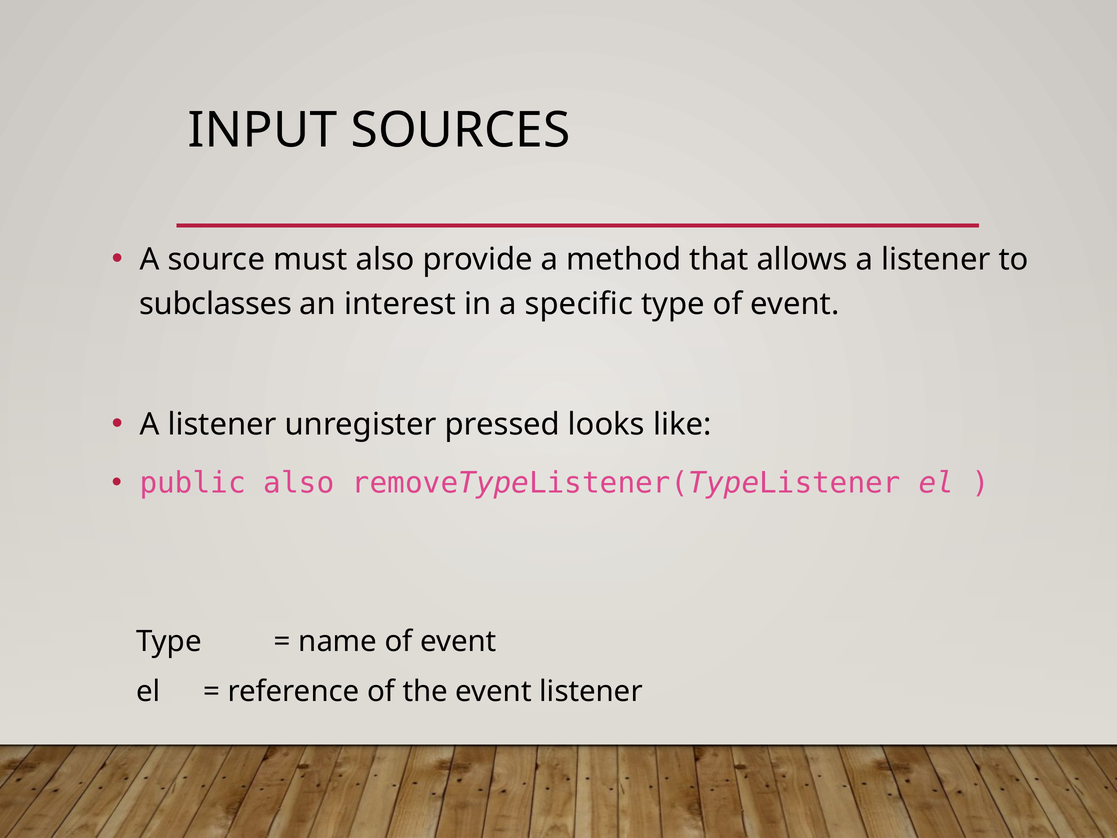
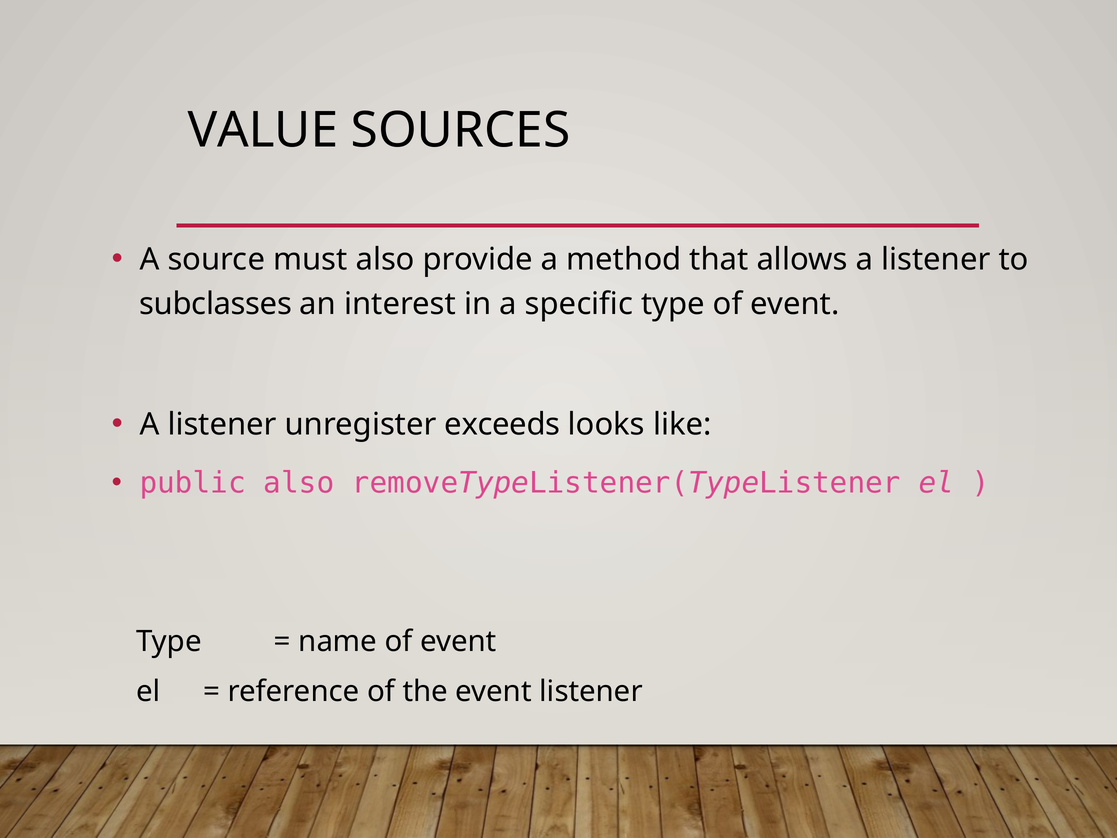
INPUT: INPUT -> VALUE
pressed: pressed -> exceeds
